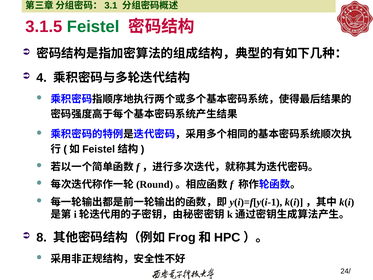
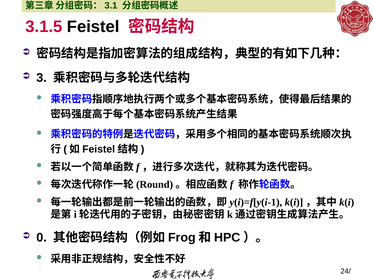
Feistel colour: green -> black
4: 4 -> 3
8: 8 -> 0
